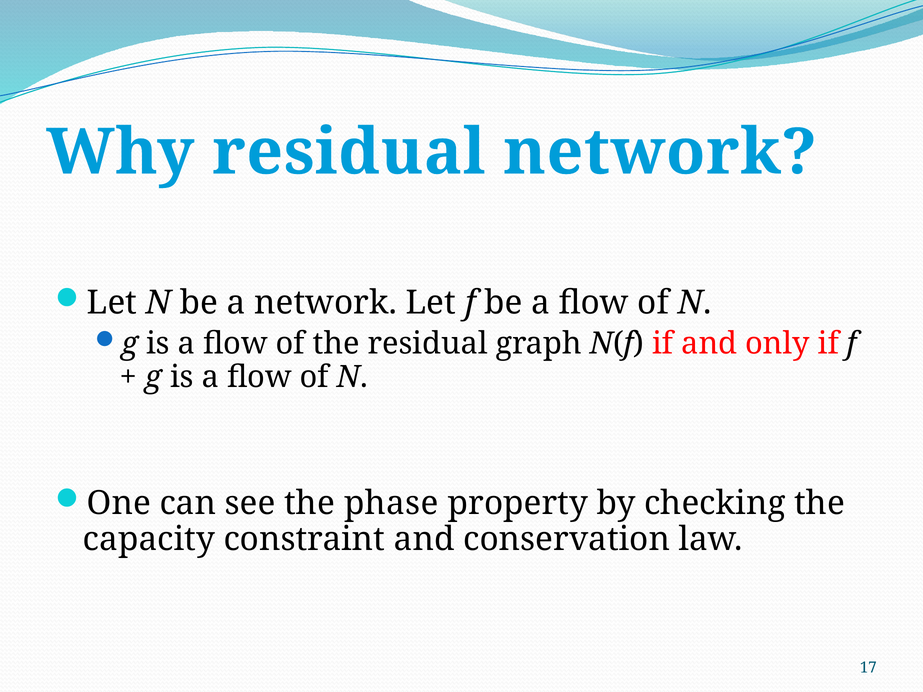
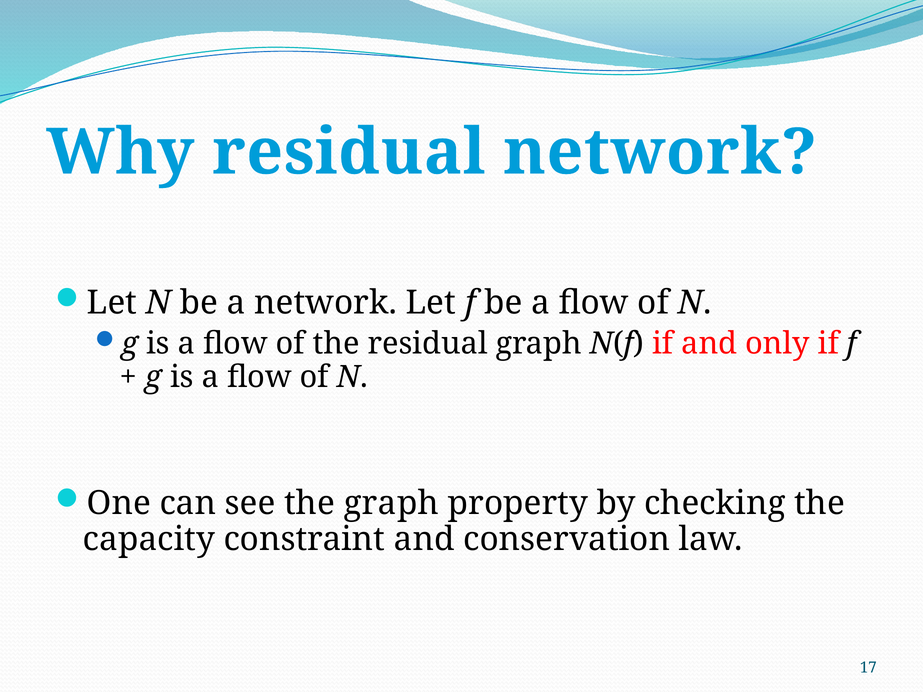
the phase: phase -> graph
